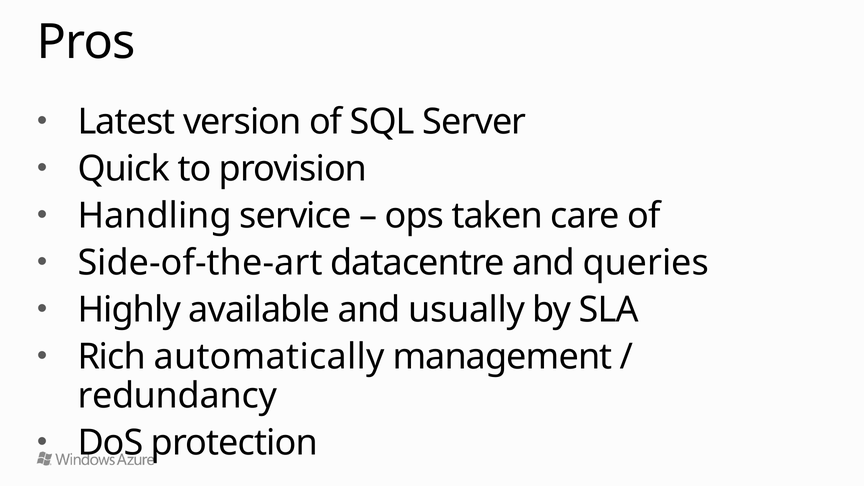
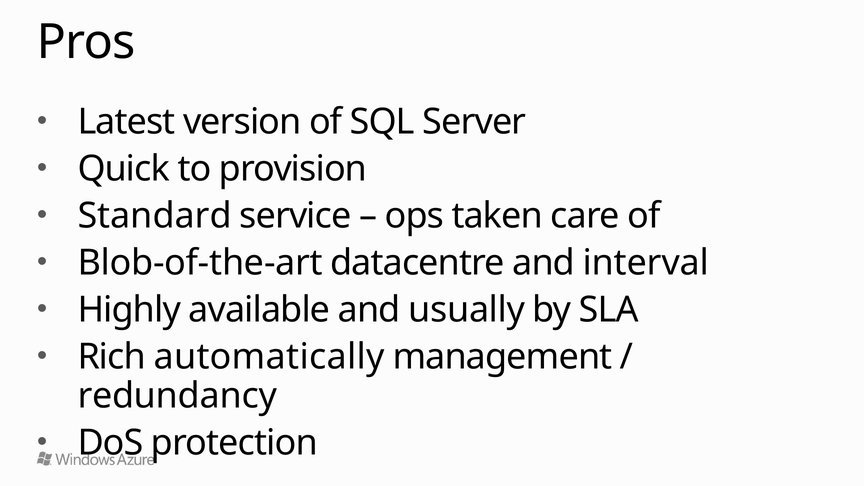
Handling: Handling -> Standard
Side-of-the-art: Side-of-the-art -> Blob-of-the-art
queries: queries -> interval
